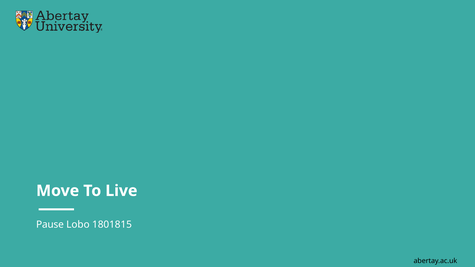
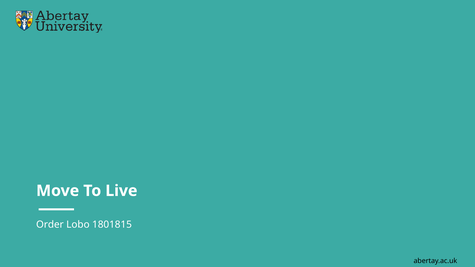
Pause: Pause -> Order
